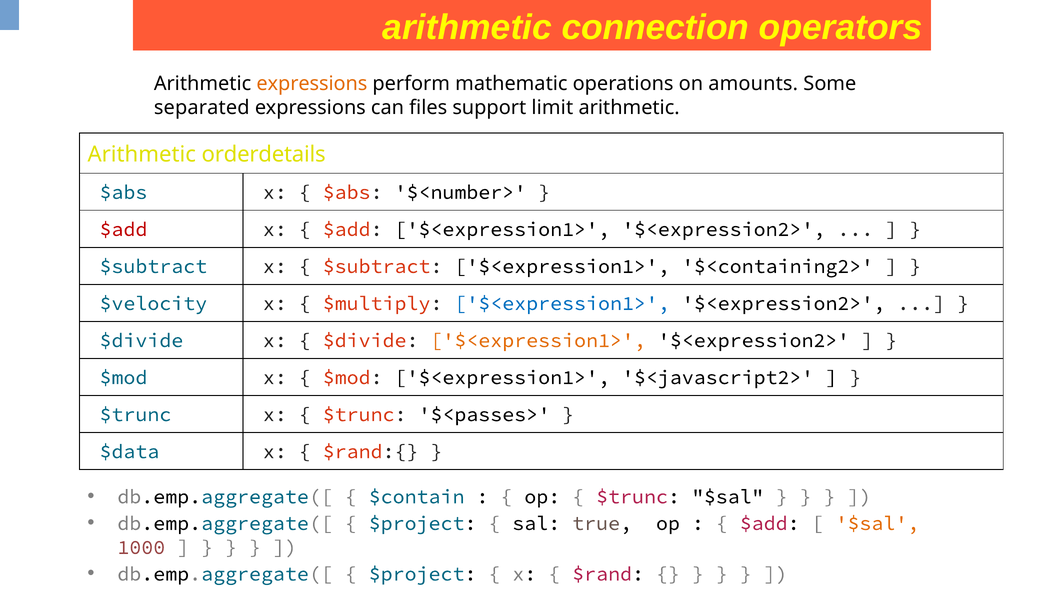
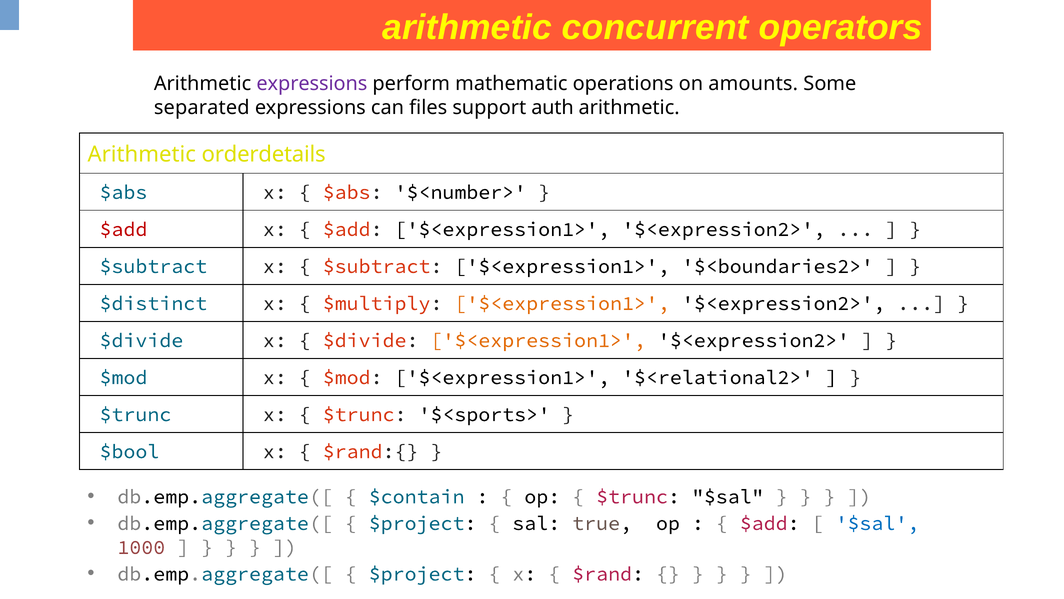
connection: connection -> concurrent
expressions at (312, 84) colour: orange -> purple
limit: limit -> auth
$<containing2>: $<containing2> -> $<boundaries2>
$velocity: $velocity -> $distinct
$<expression1> at (562, 303) colour: blue -> orange
$<javascript2>: $<javascript2> -> $<relational2>
$<passes>: $<passes> -> $<sports>
$data: $data -> $bool
$sal at (877, 523) colour: orange -> blue
